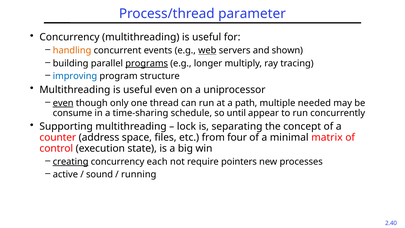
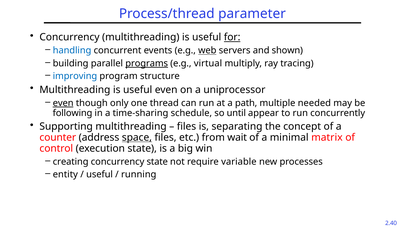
for underline: none -> present
handling colour: orange -> blue
longer: longer -> virtual
consume: consume -> following
lock at (186, 126): lock -> files
space underline: none -> present
four: four -> wait
creating underline: present -> none
concurrency each: each -> state
pointers: pointers -> variable
active: active -> entity
sound at (100, 174): sound -> useful
